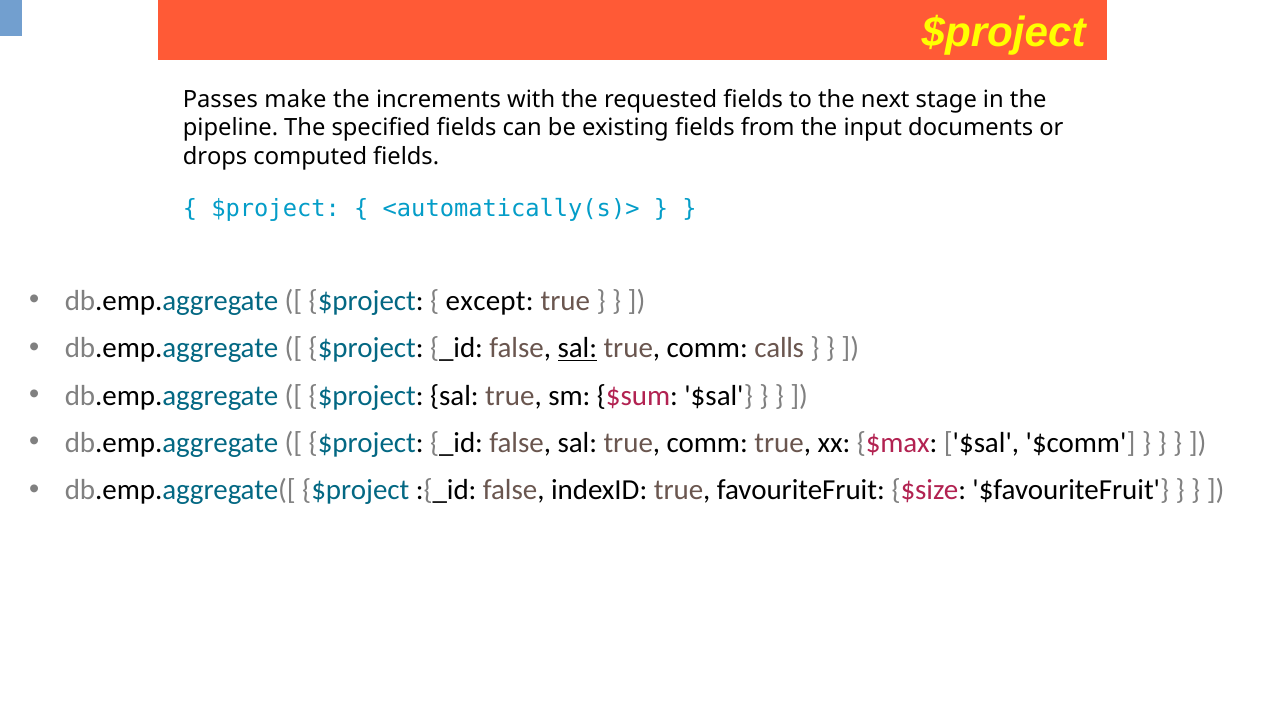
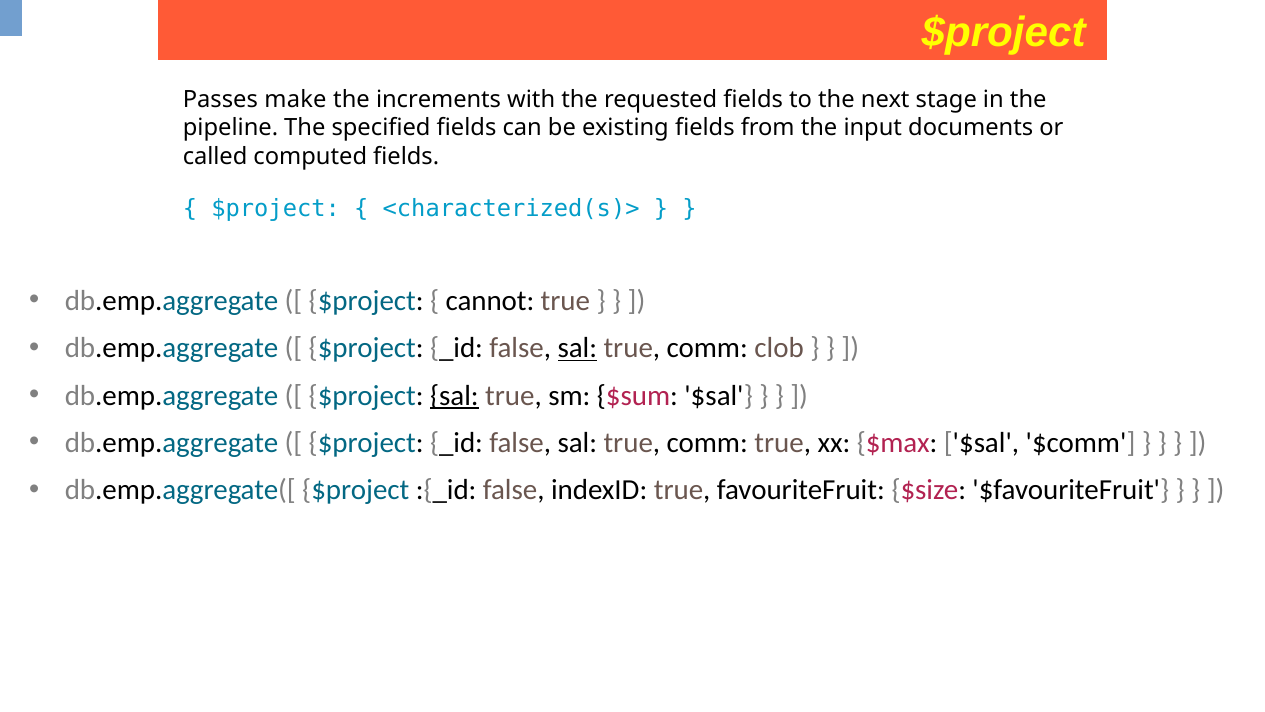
drops: drops -> called
<automatically(s)>: <automatically(s)> -> <characterized(s)>
except: except -> cannot
calls: calls -> clob
sal at (454, 395) underline: none -> present
